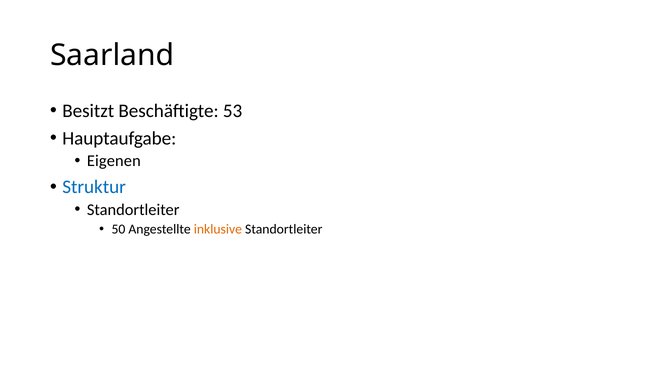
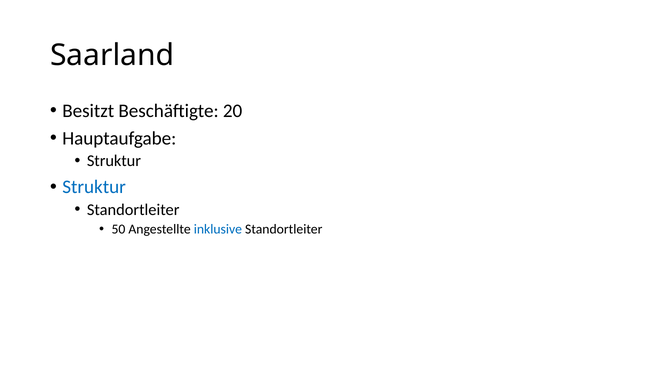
53: 53 -> 20
Eigenen at (114, 161): Eigenen -> Struktur
inklusive colour: orange -> blue
